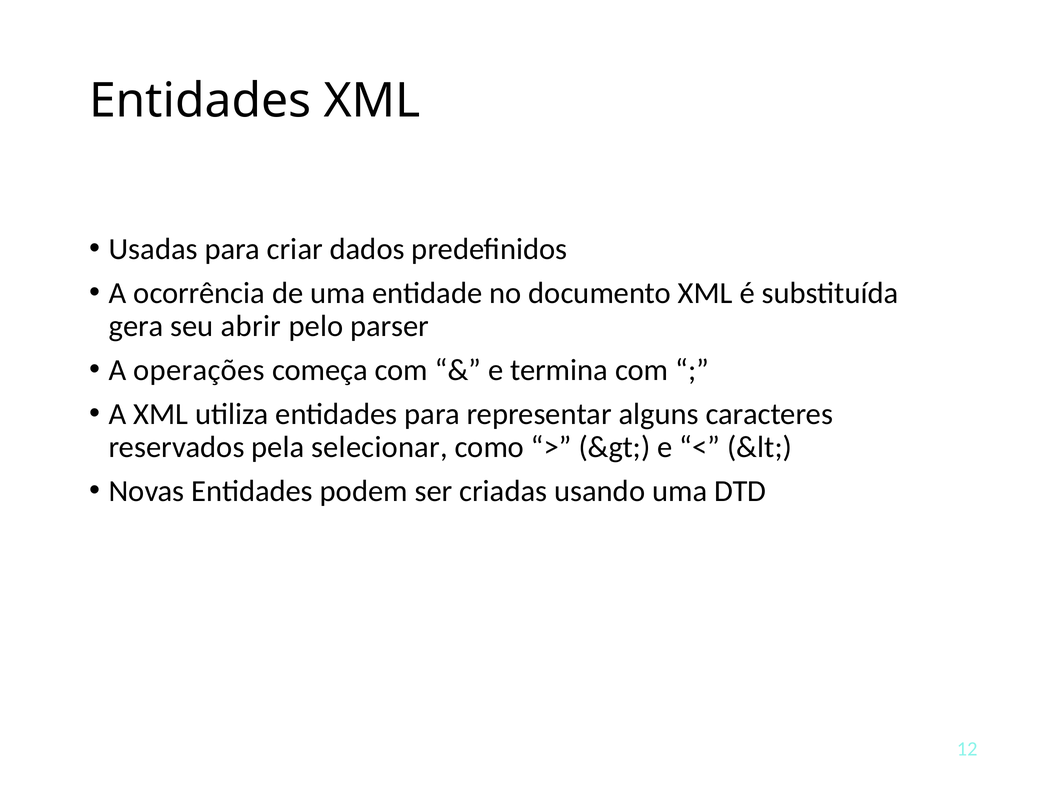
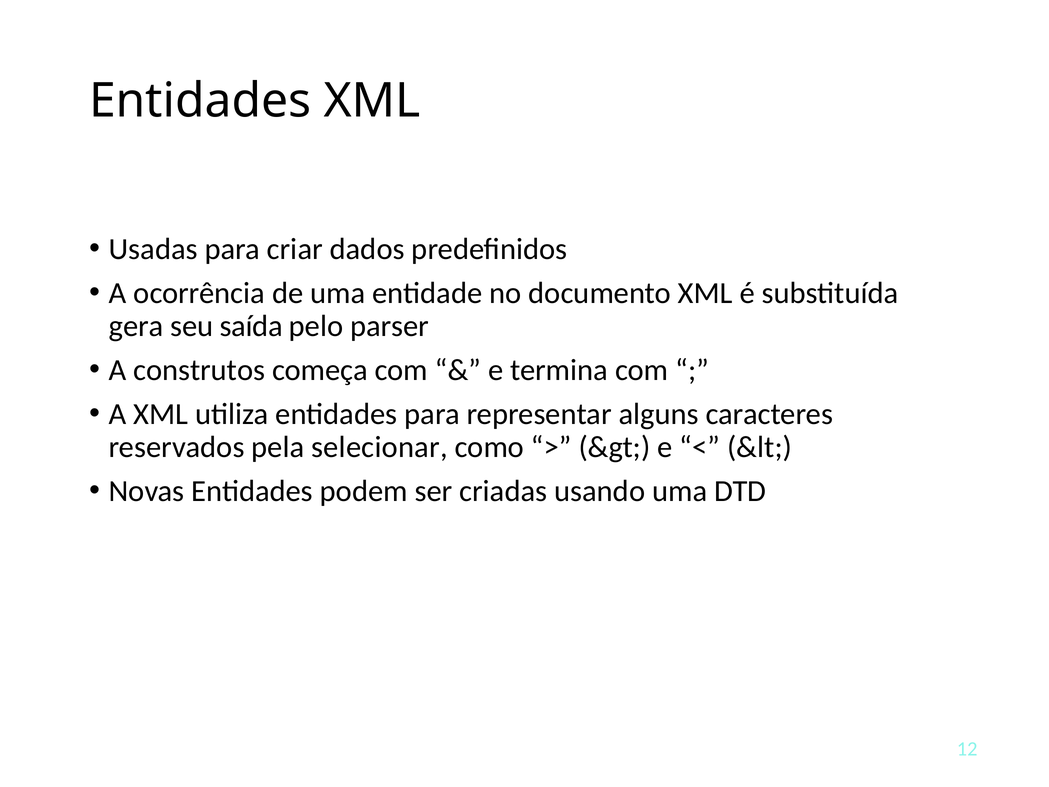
abrir: abrir -> saída
operações: operações -> construtos
